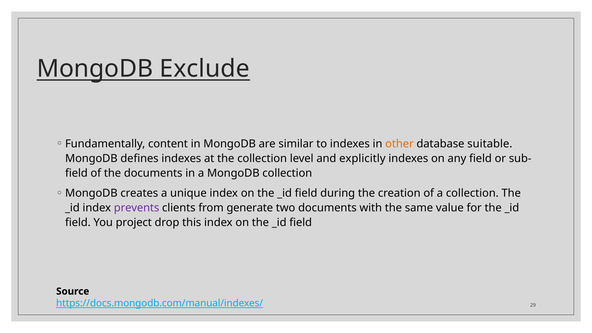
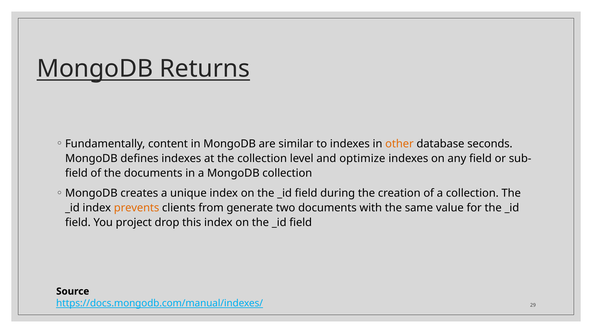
Exclude: Exclude -> Returns
suitable: suitable -> seconds
explicitly: explicitly -> optimize
prevents colour: purple -> orange
